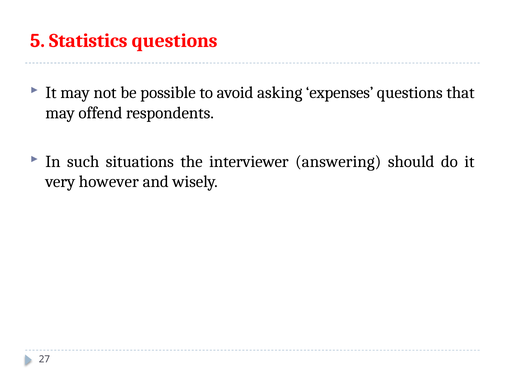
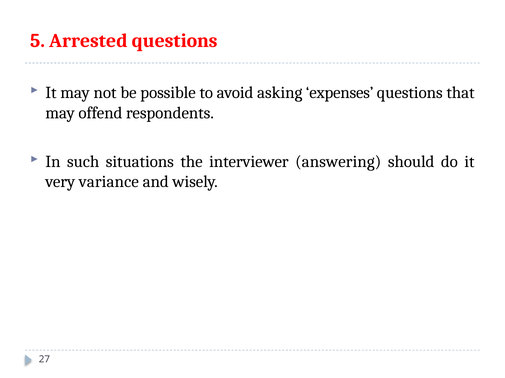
Statistics: Statistics -> Arrested
however: however -> variance
